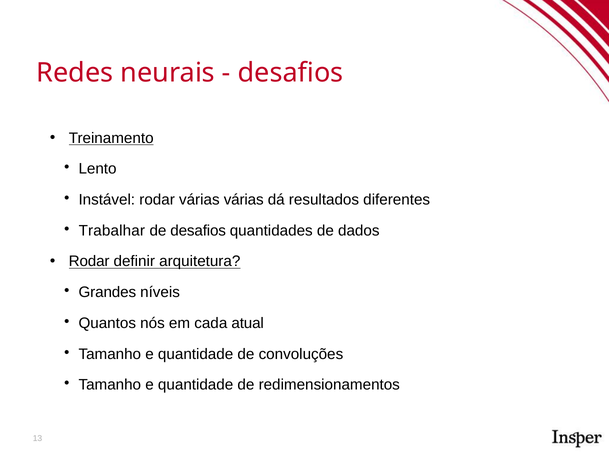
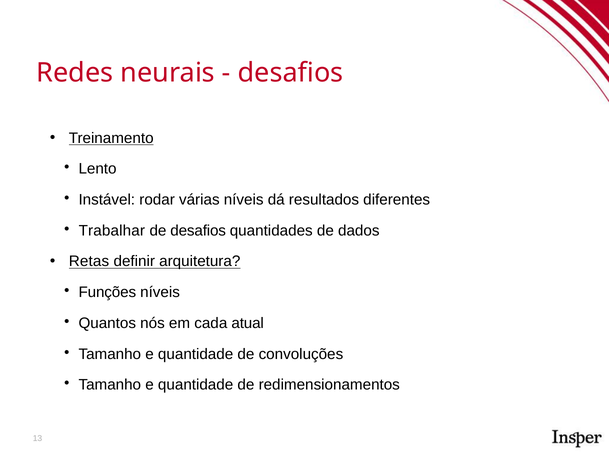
várias várias: várias -> níveis
Rodar at (89, 262): Rodar -> Retas
Grandes: Grandes -> Funções
